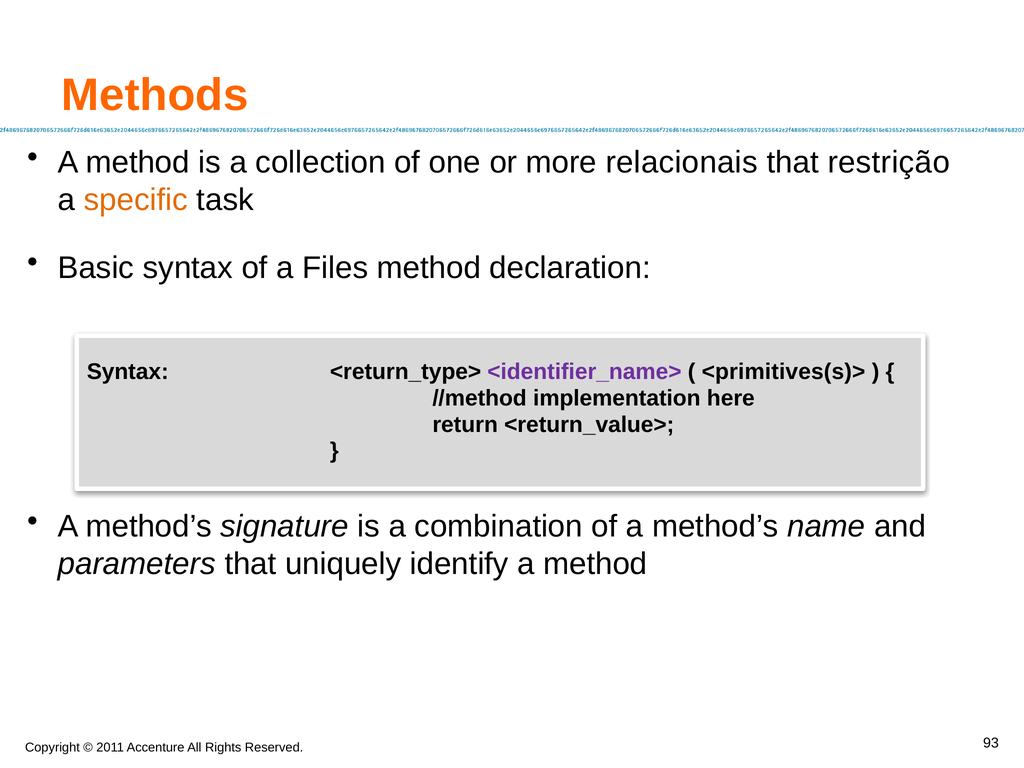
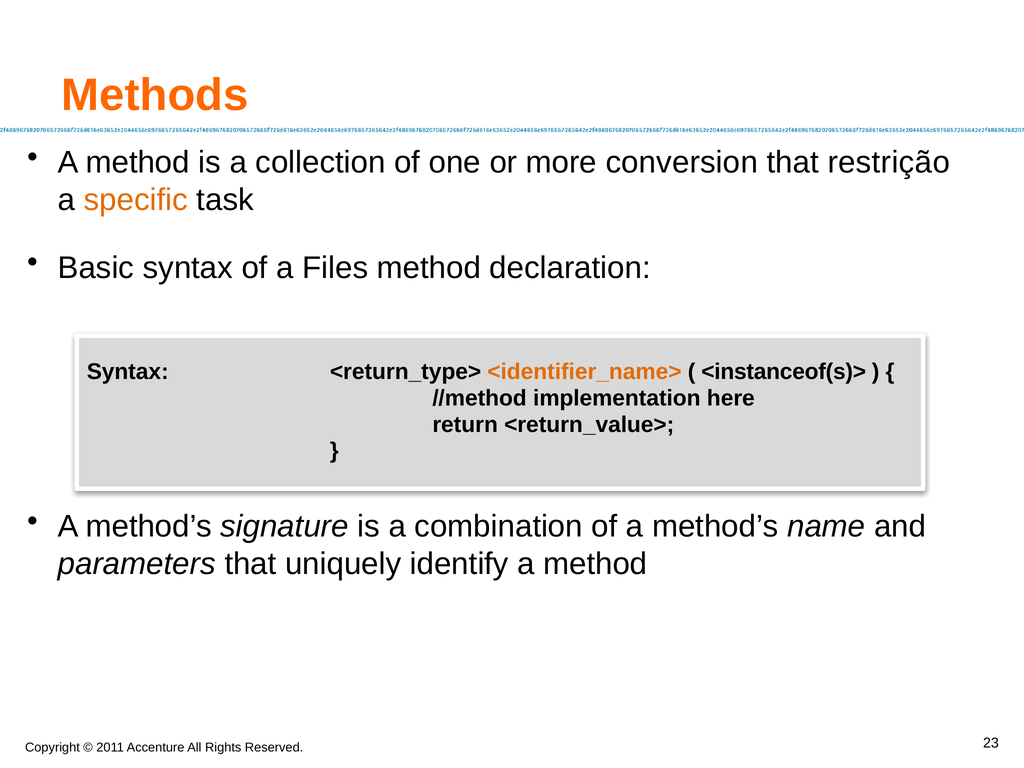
relacionais: relacionais -> conversion
<identifier_name> colour: purple -> orange
<primitives(s)>: <primitives(s)> -> <instanceof(s)>
93: 93 -> 23
